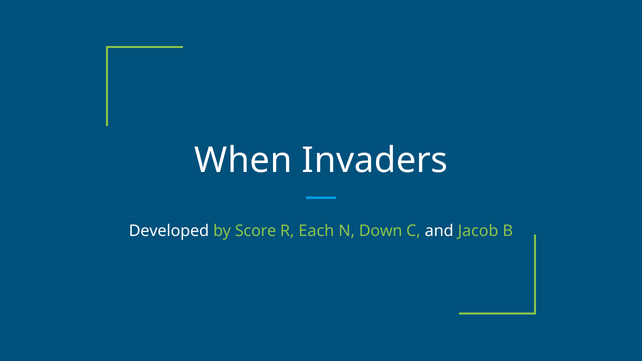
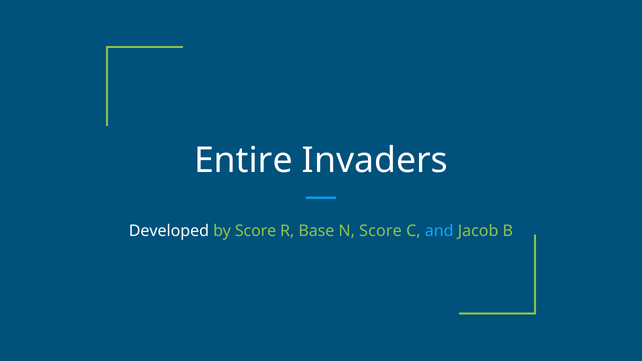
When: When -> Entire
Each: Each -> Base
N Down: Down -> Score
and colour: white -> light blue
